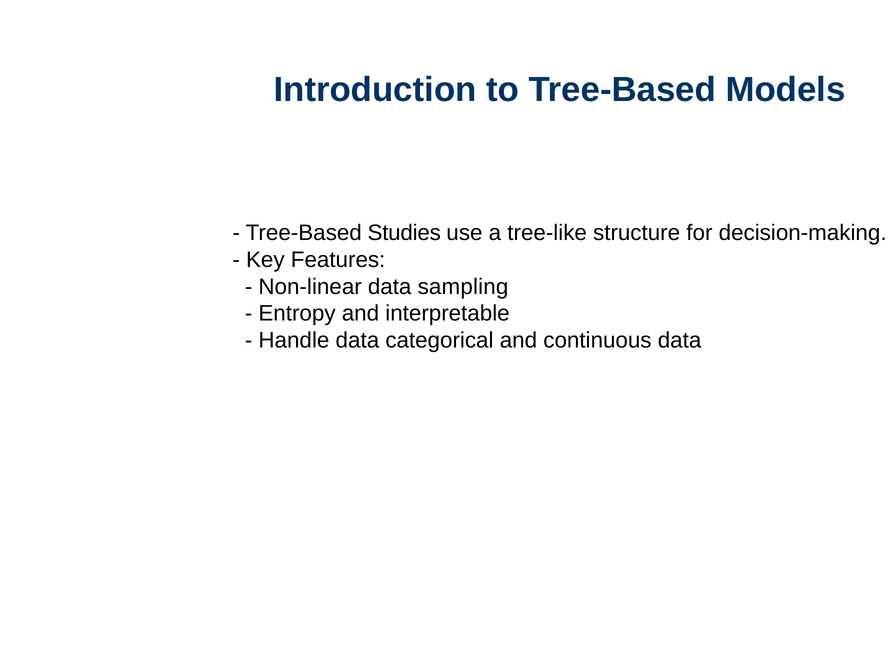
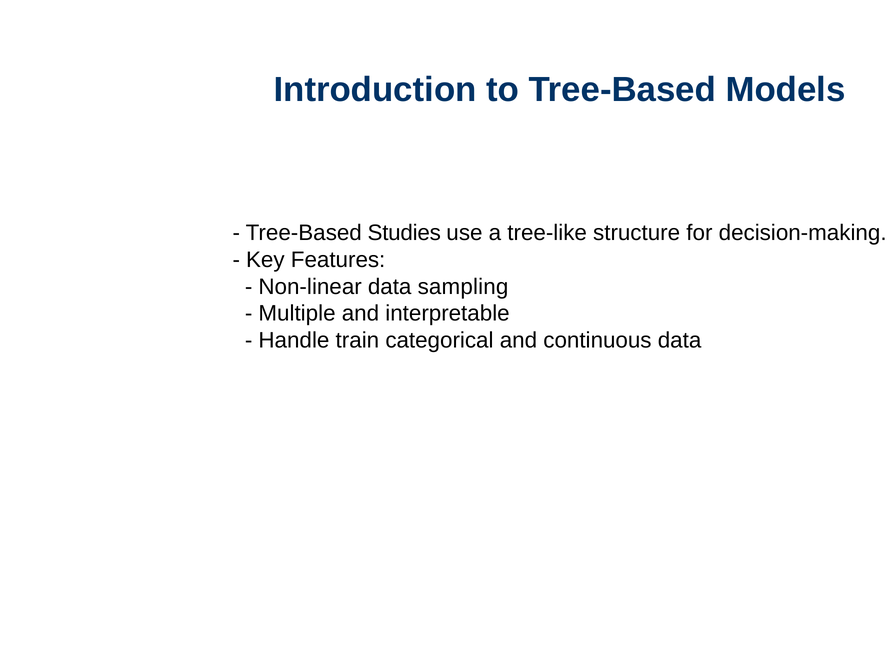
Entropy: Entropy -> Multiple
Handle data: data -> train
